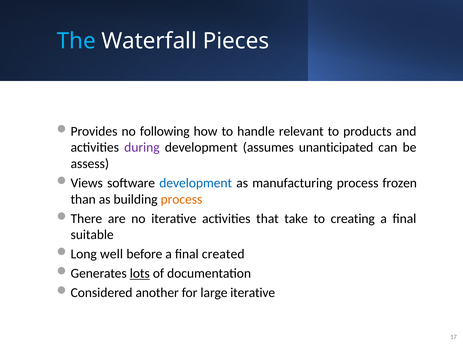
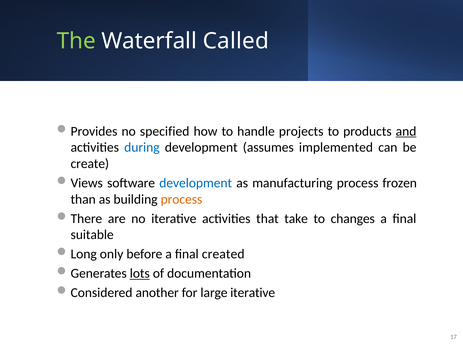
The colour: light blue -> light green
Pieces: Pieces -> Called
following: following -> specified
relevant: relevant -> projects
and underline: none -> present
during colour: purple -> blue
unanticipated: unanticipated -> implemented
assess: assess -> create
creating: creating -> changes
well: well -> only
